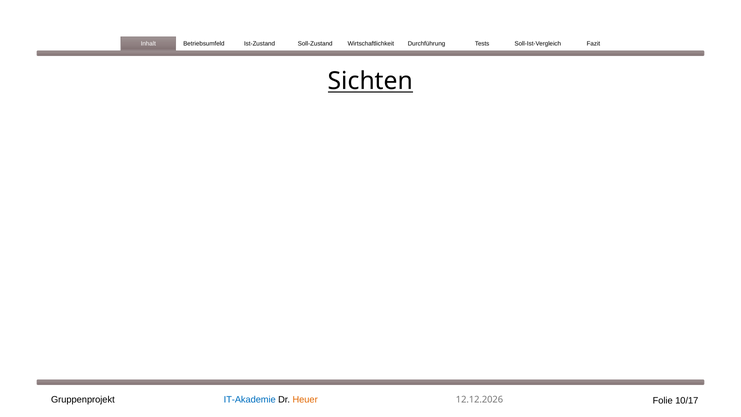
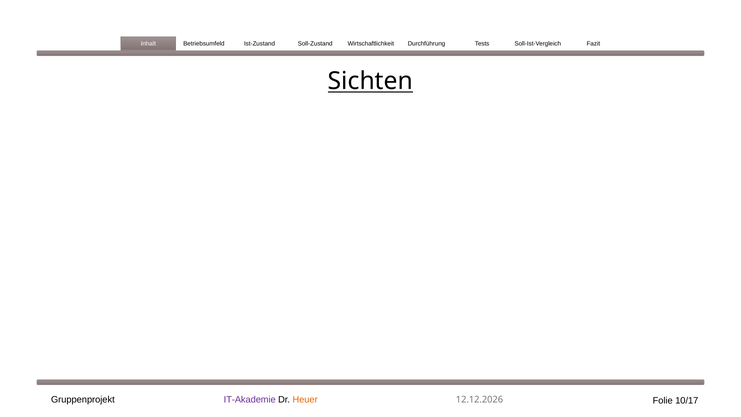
IT-Akademie colour: blue -> purple
